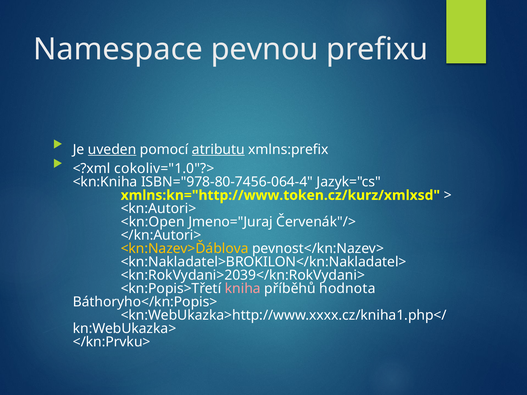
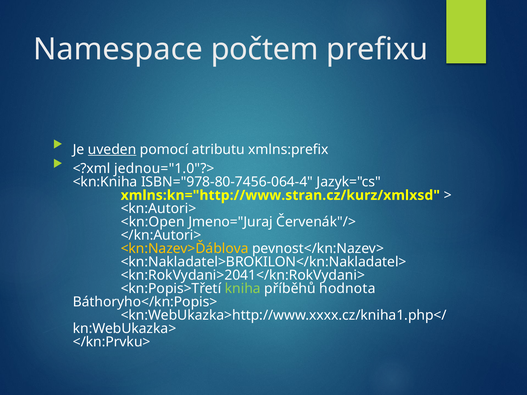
pevnou: pevnou -> počtem
atributu underline: present -> none
cokoliv="1.0"?>: cokoliv="1.0"?> -> jednou="1.0"?>
xmlns:kn="http://www.token.cz/kurz/xmlxsd: xmlns:kn="http://www.token.cz/kurz/xmlxsd -> xmlns:kn="http://www.stran.cz/kurz/xmlxsd
<kn:RokVydani>2039</kn:RokVydani>: <kn:RokVydani>2039</kn:RokVydani> -> <kn:RokVydani>2041</kn:RokVydani>
kniha colour: pink -> light green
